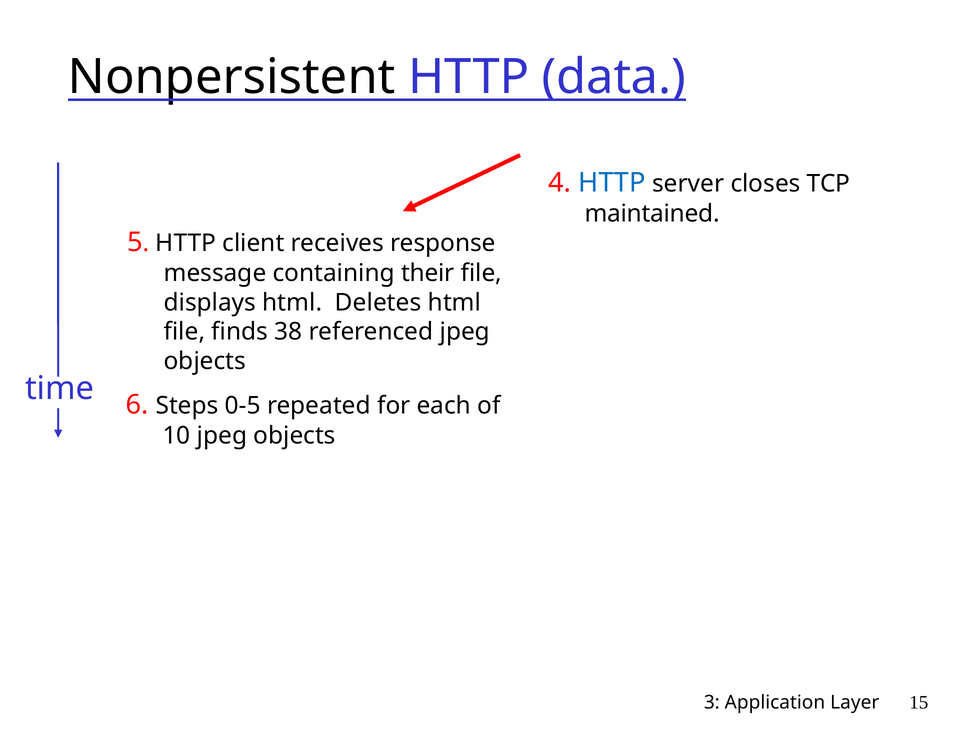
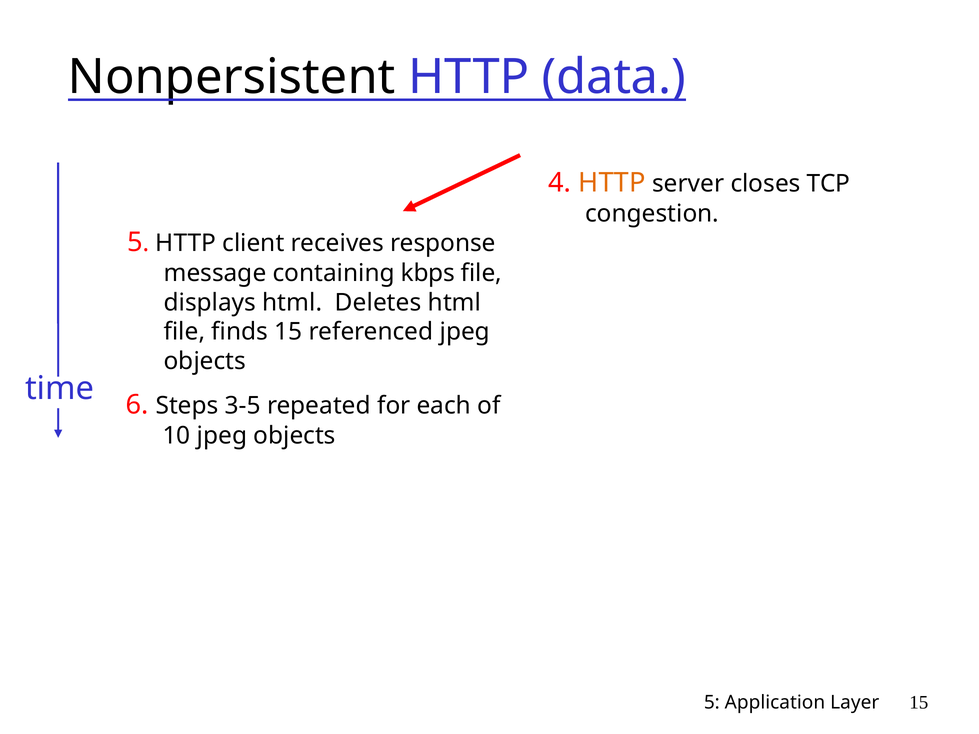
HTTP at (612, 183) colour: blue -> orange
maintained: maintained -> congestion
their: their -> kbps
finds 38: 38 -> 15
0-5: 0-5 -> 3-5
3 at (712, 703): 3 -> 5
